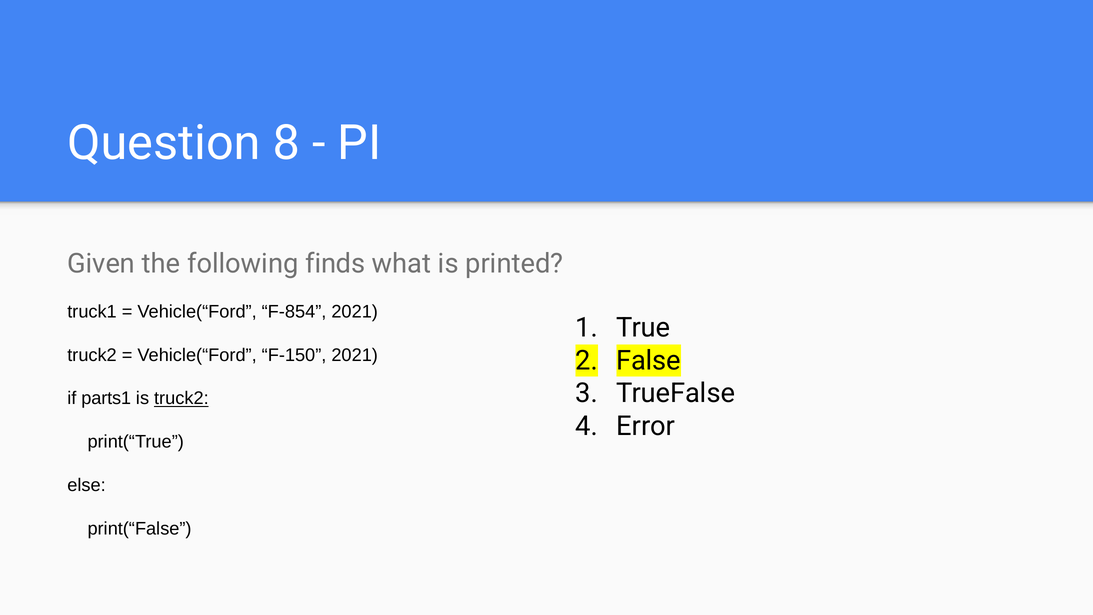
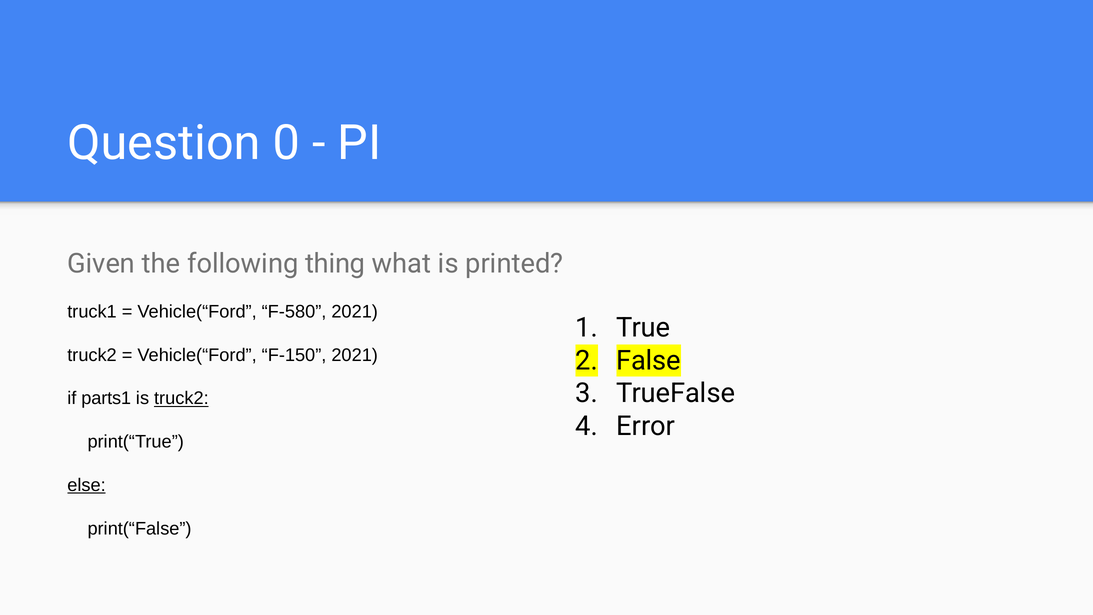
8: 8 -> 0
finds: finds -> thing
F-854: F-854 -> F-580
else underline: none -> present
